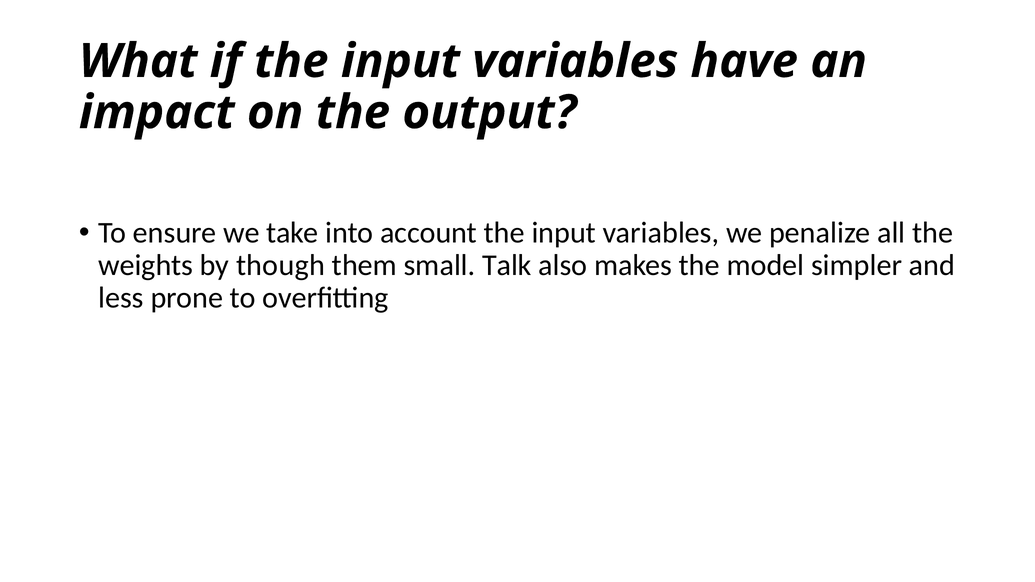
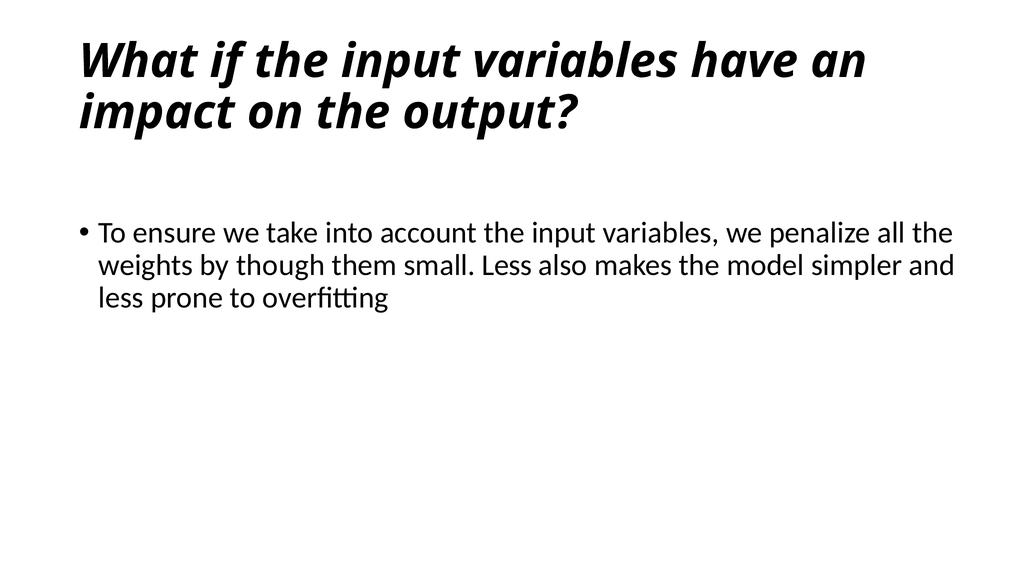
small Talk: Talk -> Less
